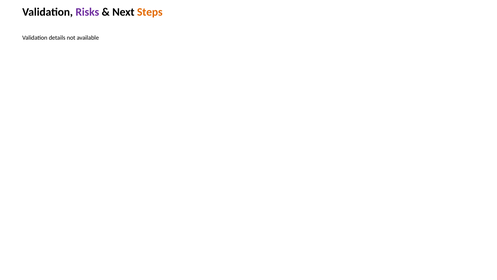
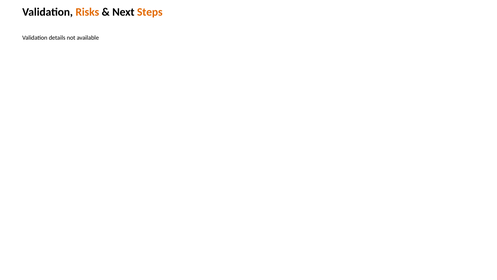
Risks colour: purple -> orange
